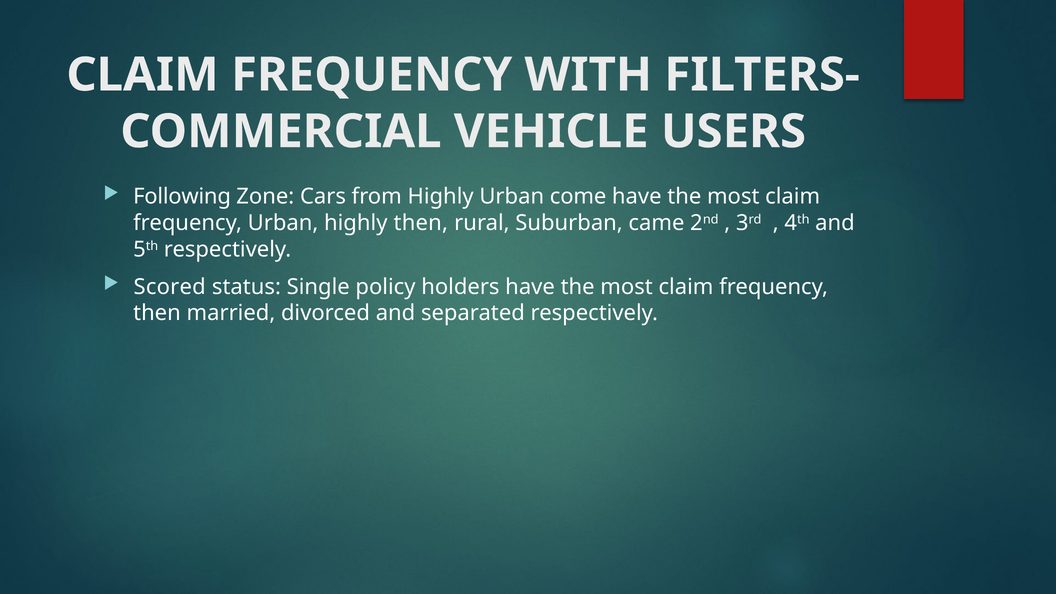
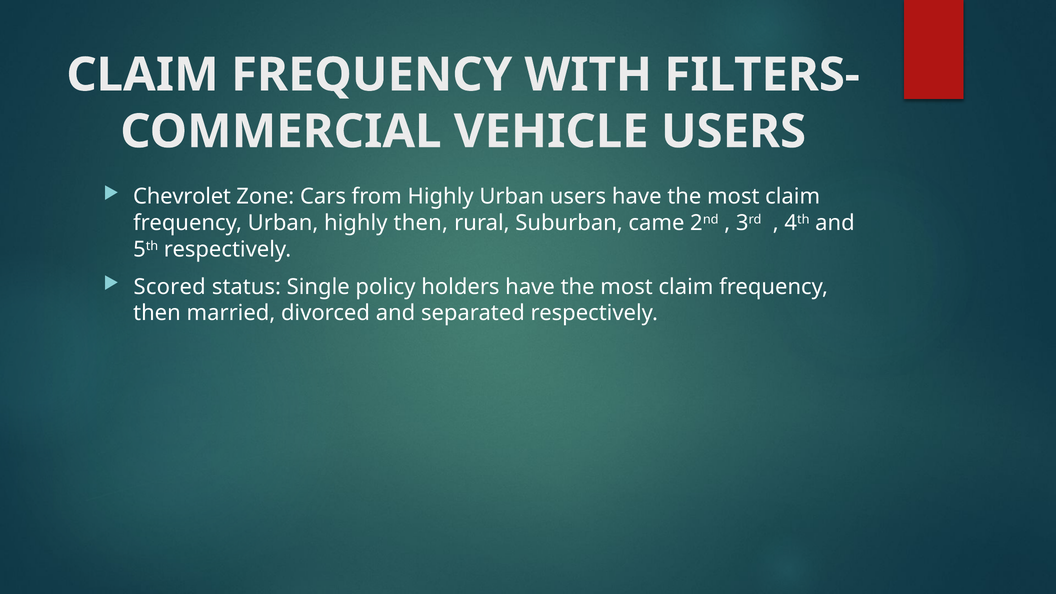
Following: Following -> Chevrolet
Urban come: come -> users
